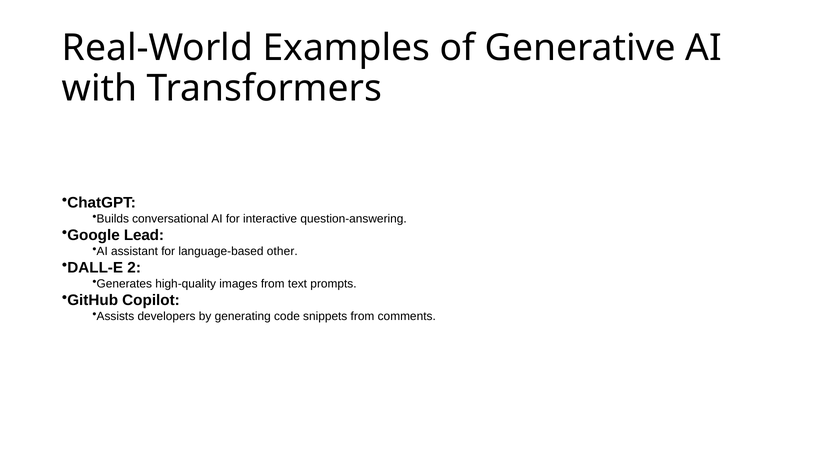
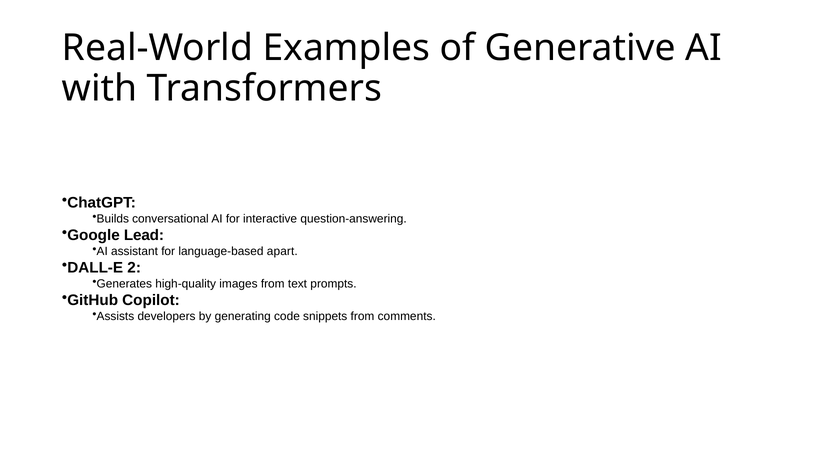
other: other -> apart
